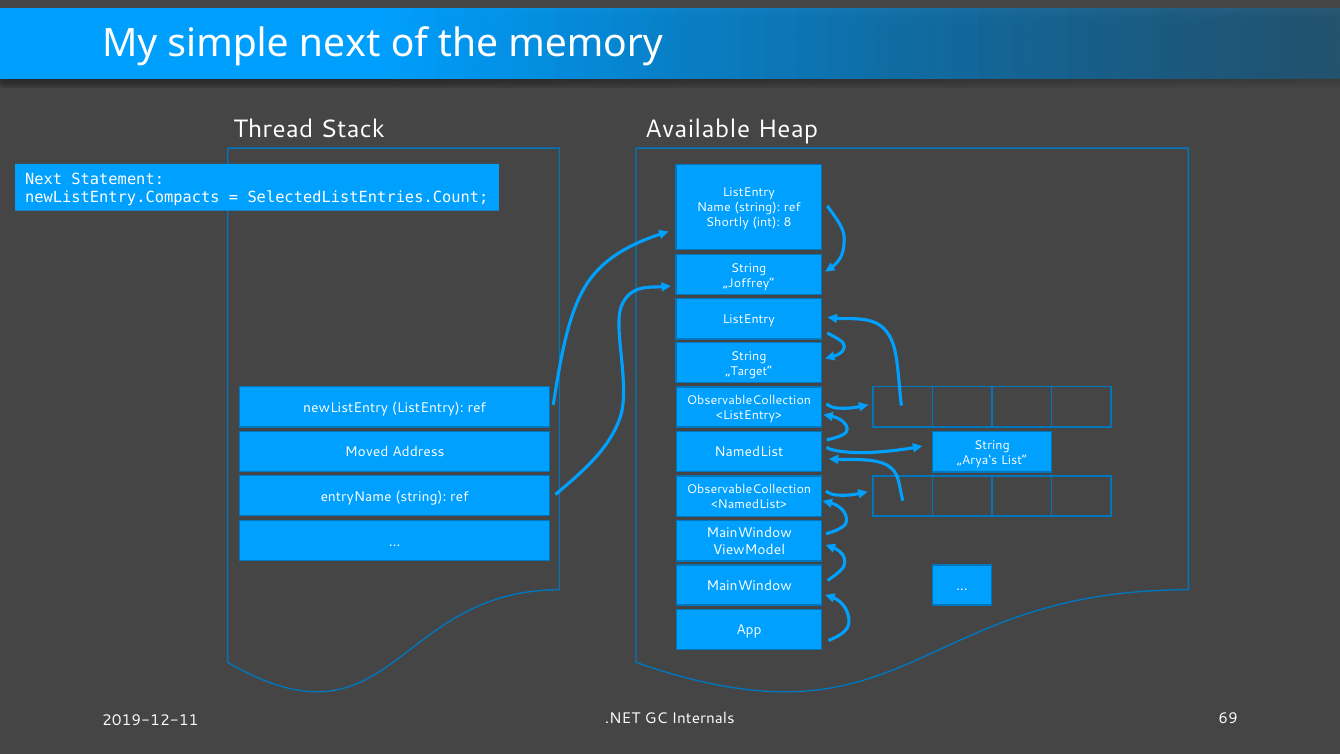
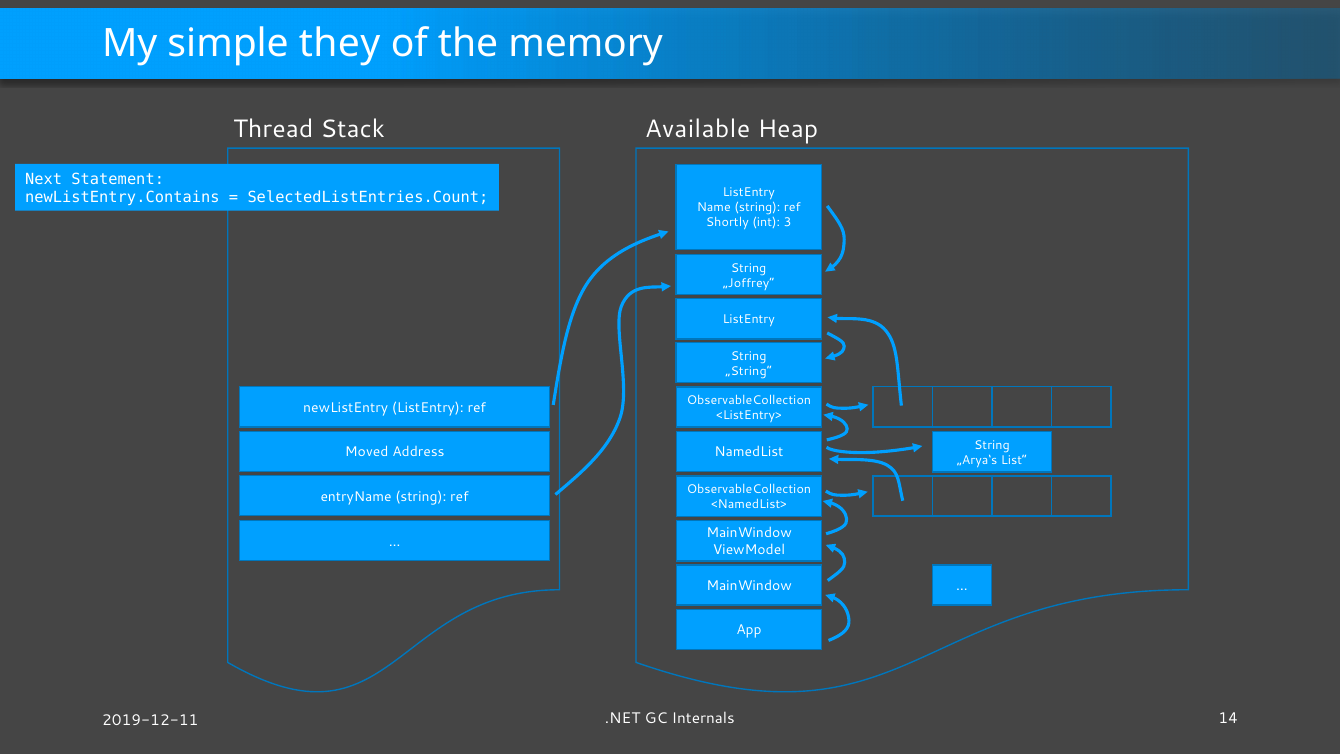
simple next: next -> they
newListEntry.Compacts: newListEntry.Compacts -> newListEntry.Contains
8: 8 -> 3
„Target“: „Target“ -> „String“
69: 69 -> 14
